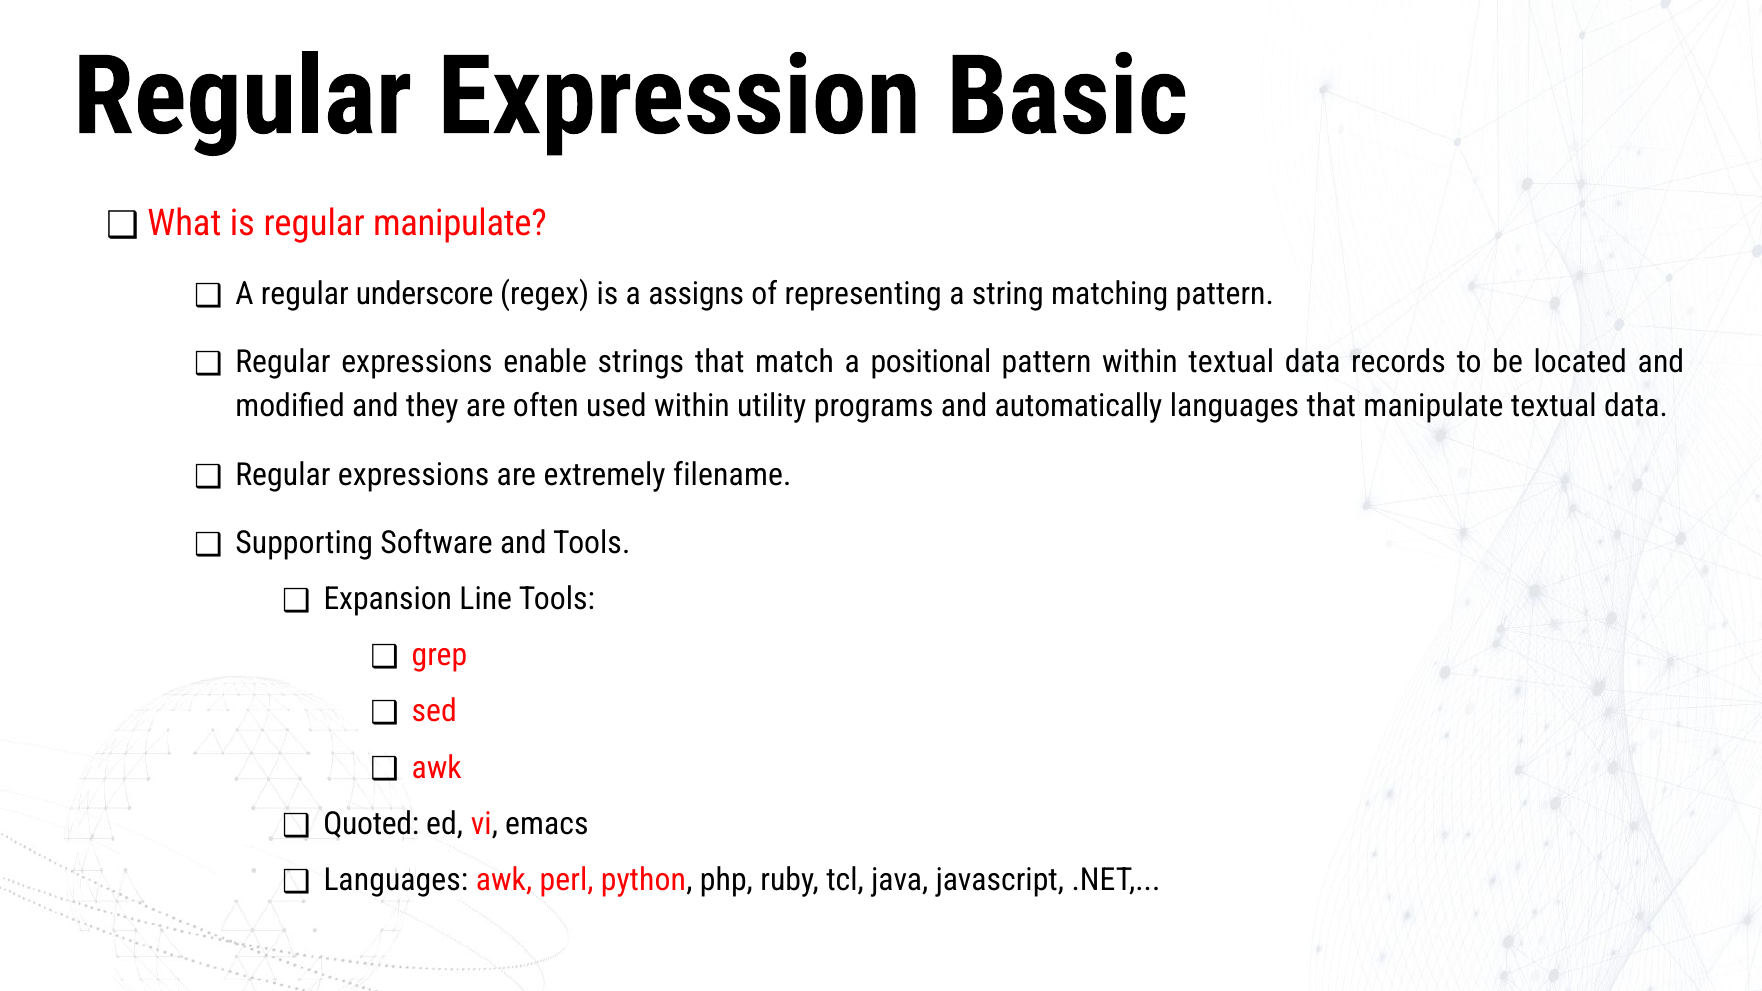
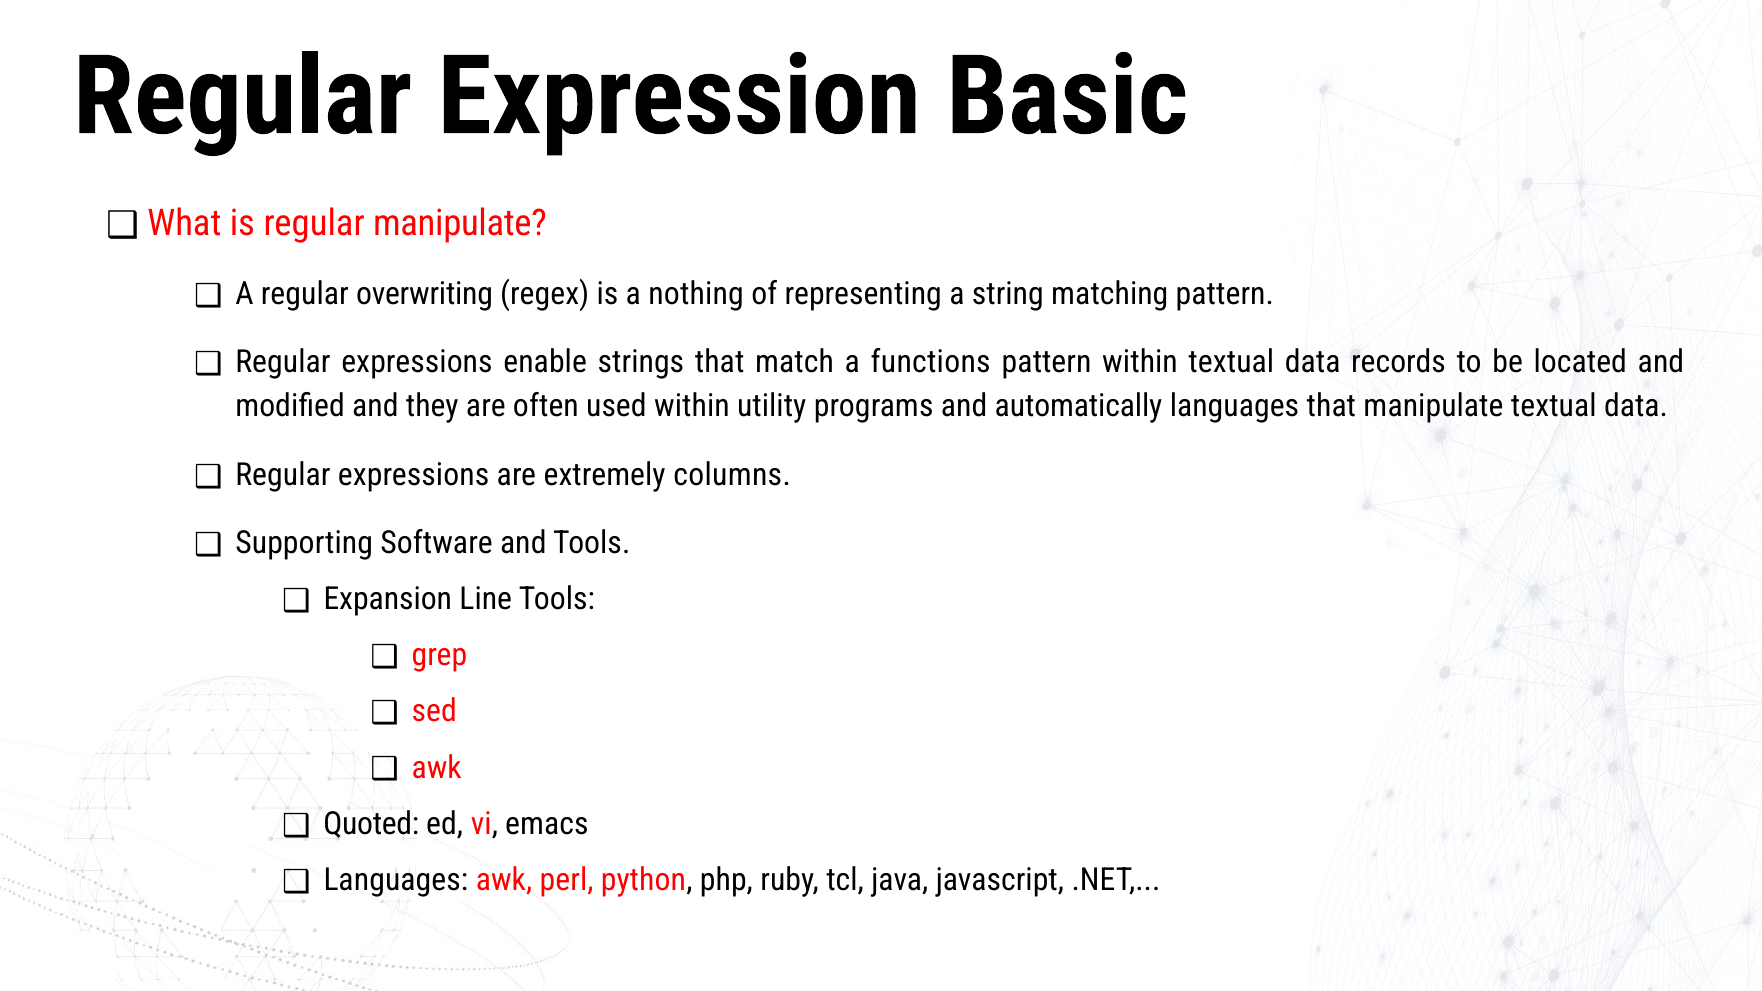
underscore: underscore -> overwriting
assigns: assigns -> nothing
positional: positional -> functions
filename: filename -> columns
